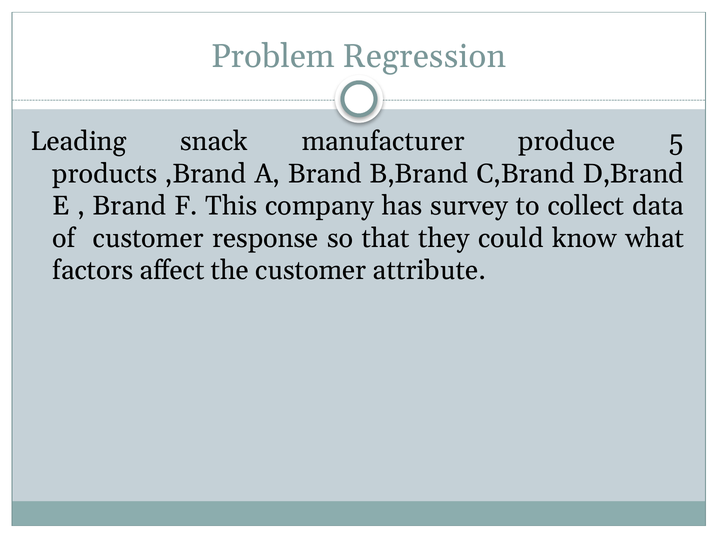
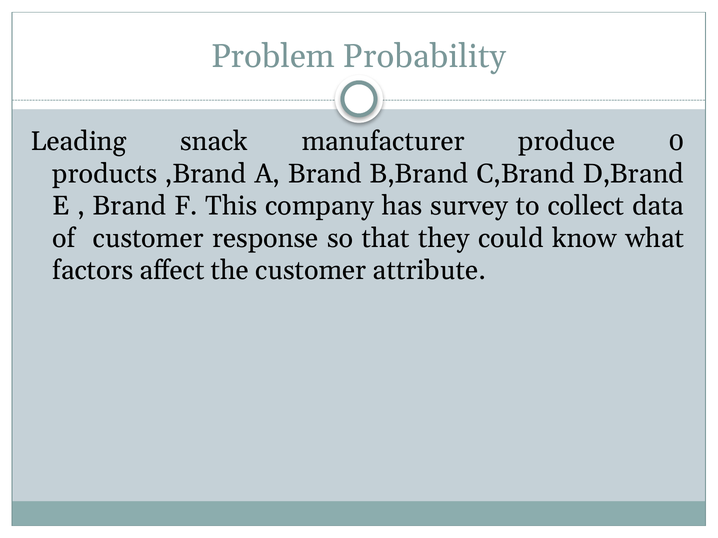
Regression: Regression -> Probability
5: 5 -> 0
